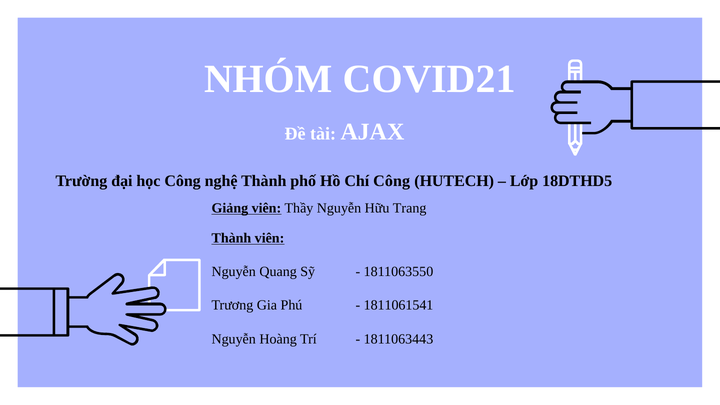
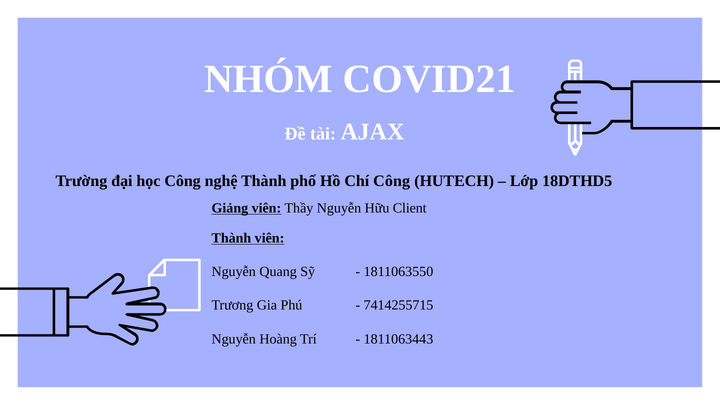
Trang: Trang -> Client
1811061541: 1811061541 -> 7414255715
